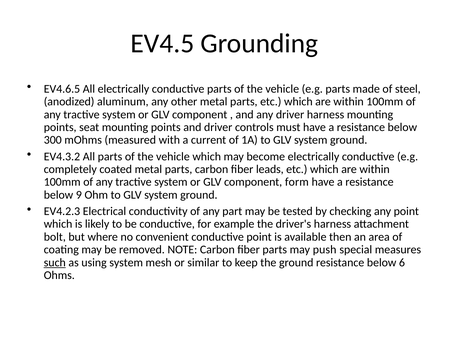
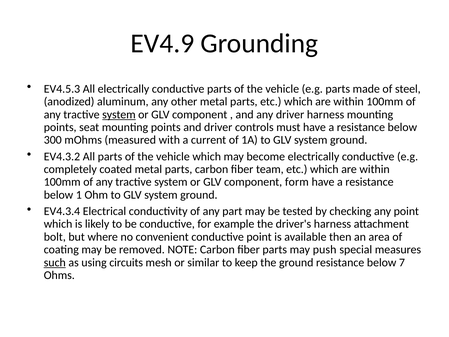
EV4.5: EV4.5 -> EV4.9
EV4.6.5: EV4.6.5 -> EV4.5.3
system at (119, 114) underline: none -> present
leads: leads -> team
9: 9 -> 1
EV4.2.3: EV4.2.3 -> EV4.3.4
using system: system -> circuits
6: 6 -> 7
